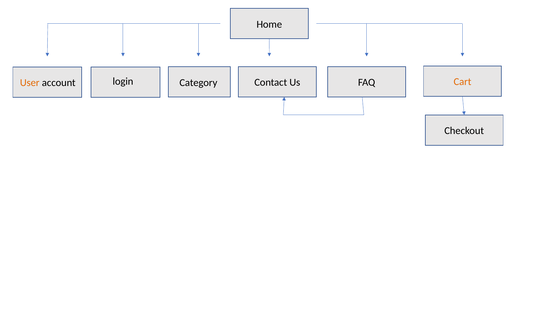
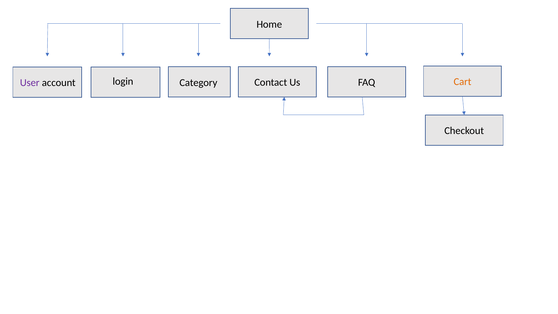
User colour: orange -> purple
